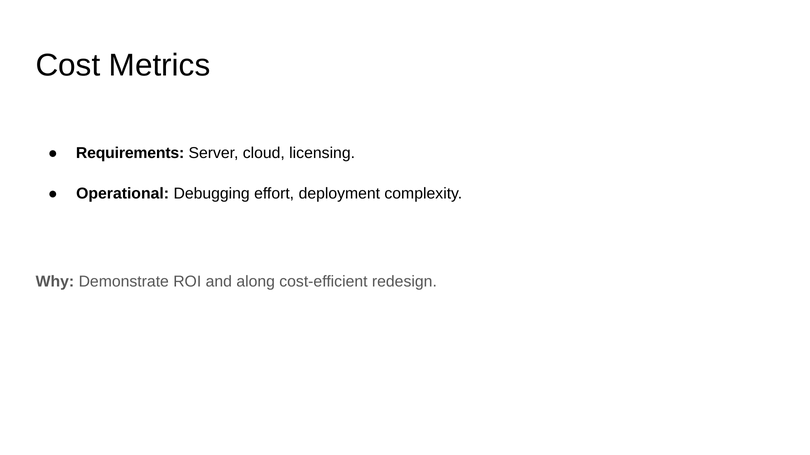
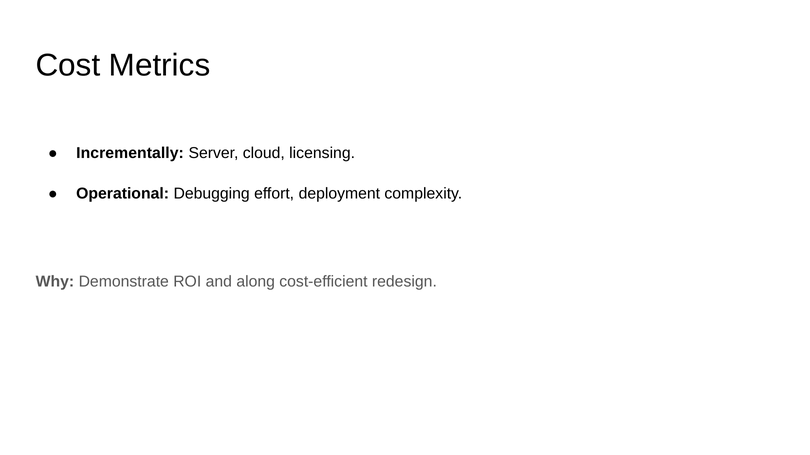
Requirements: Requirements -> Incrementally
